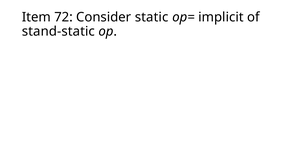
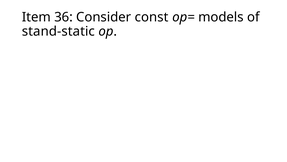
72: 72 -> 36
static: static -> const
implicit: implicit -> models
